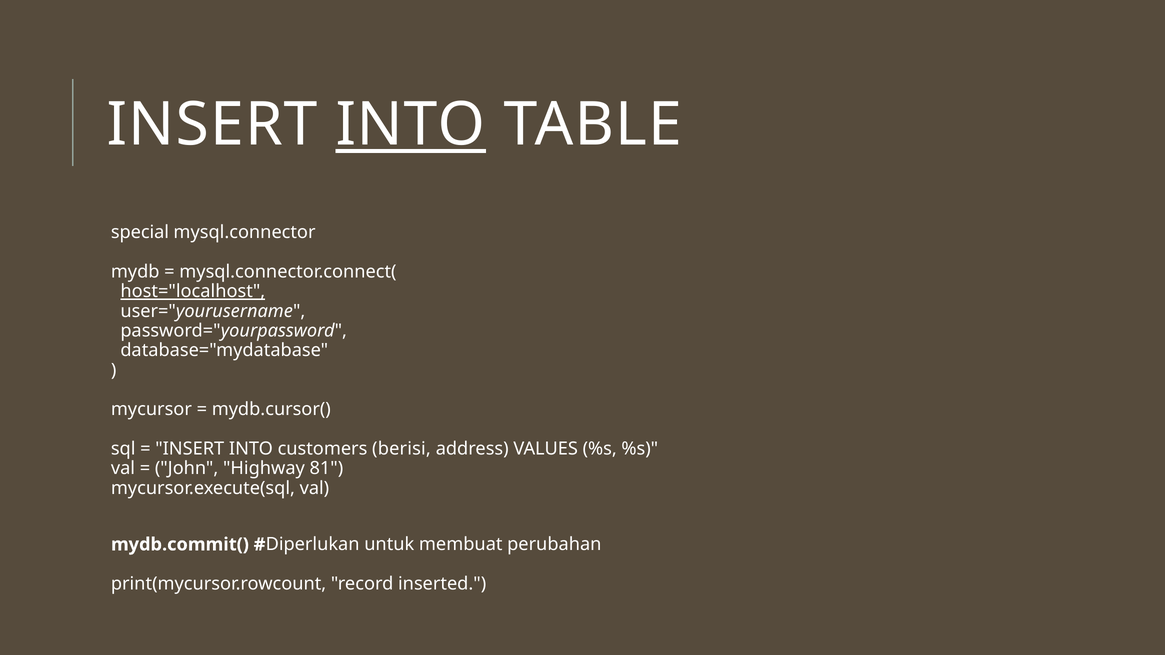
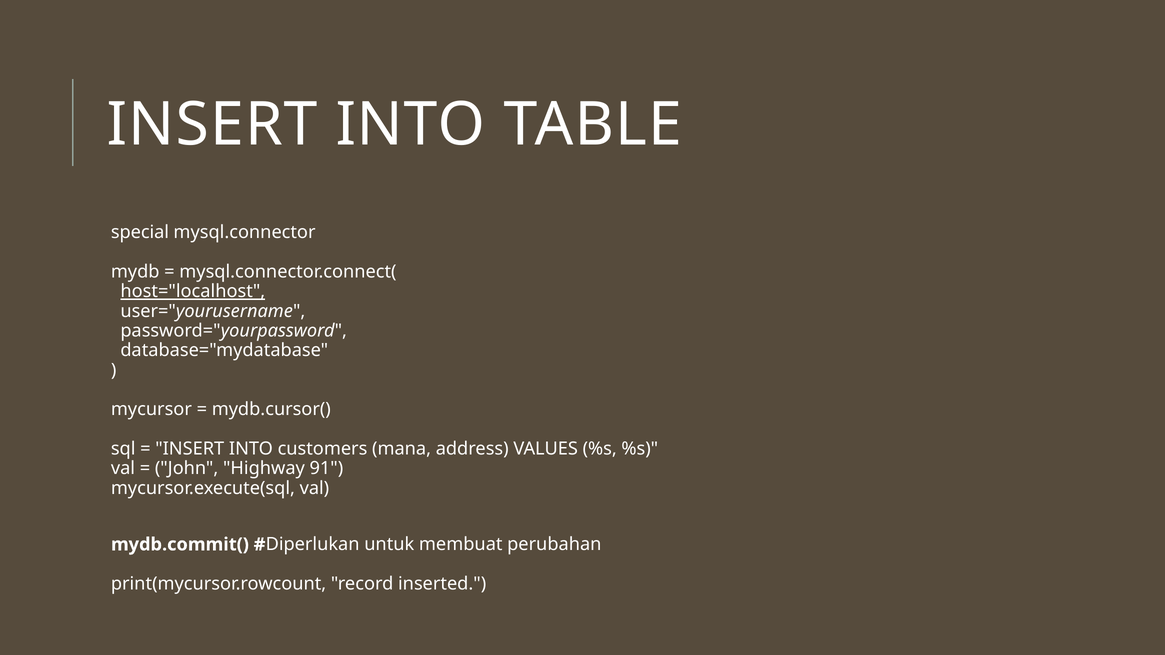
INTO at (411, 125) underline: present -> none
berisi: berisi -> mana
81: 81 -> 91
